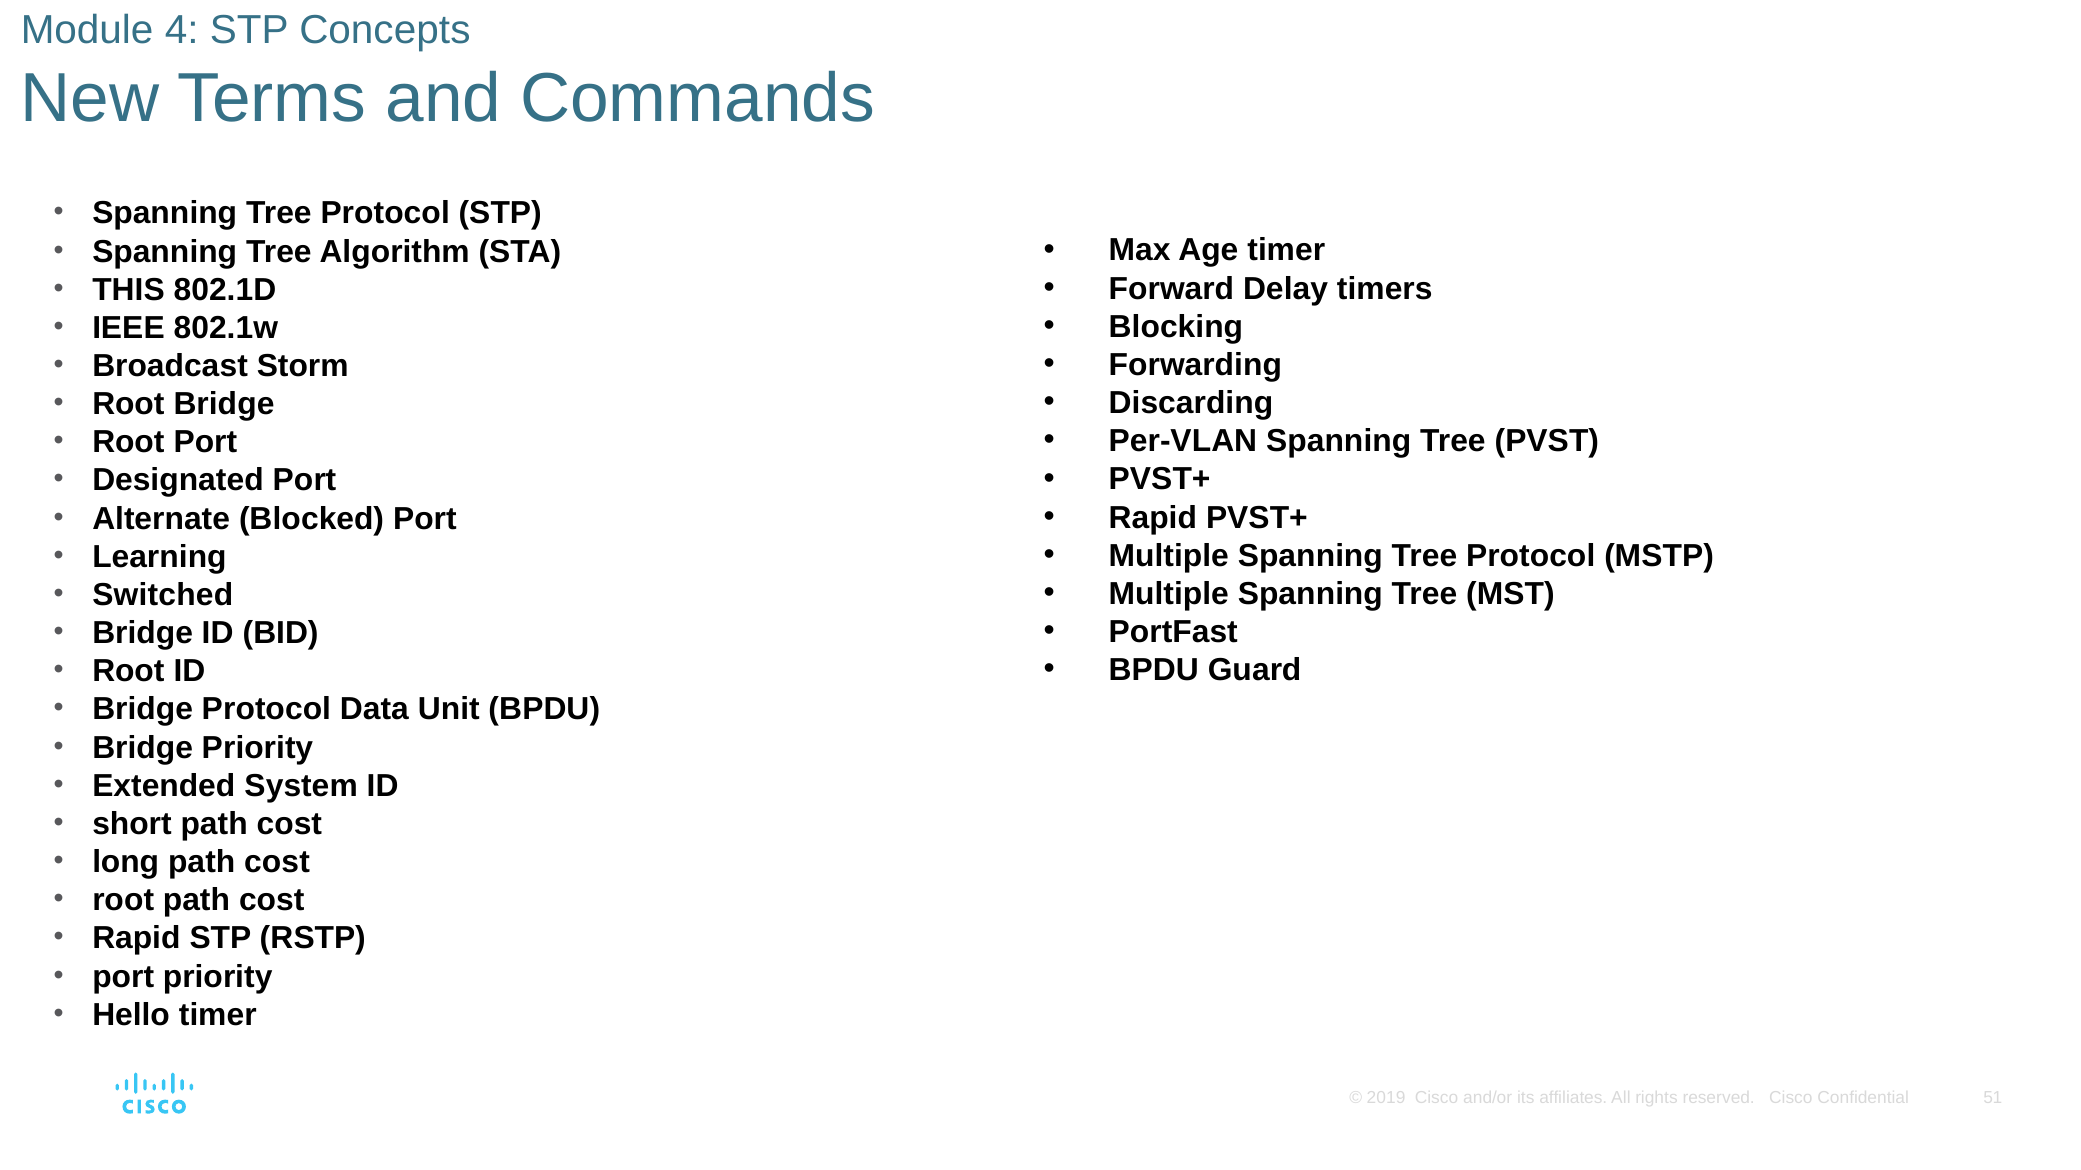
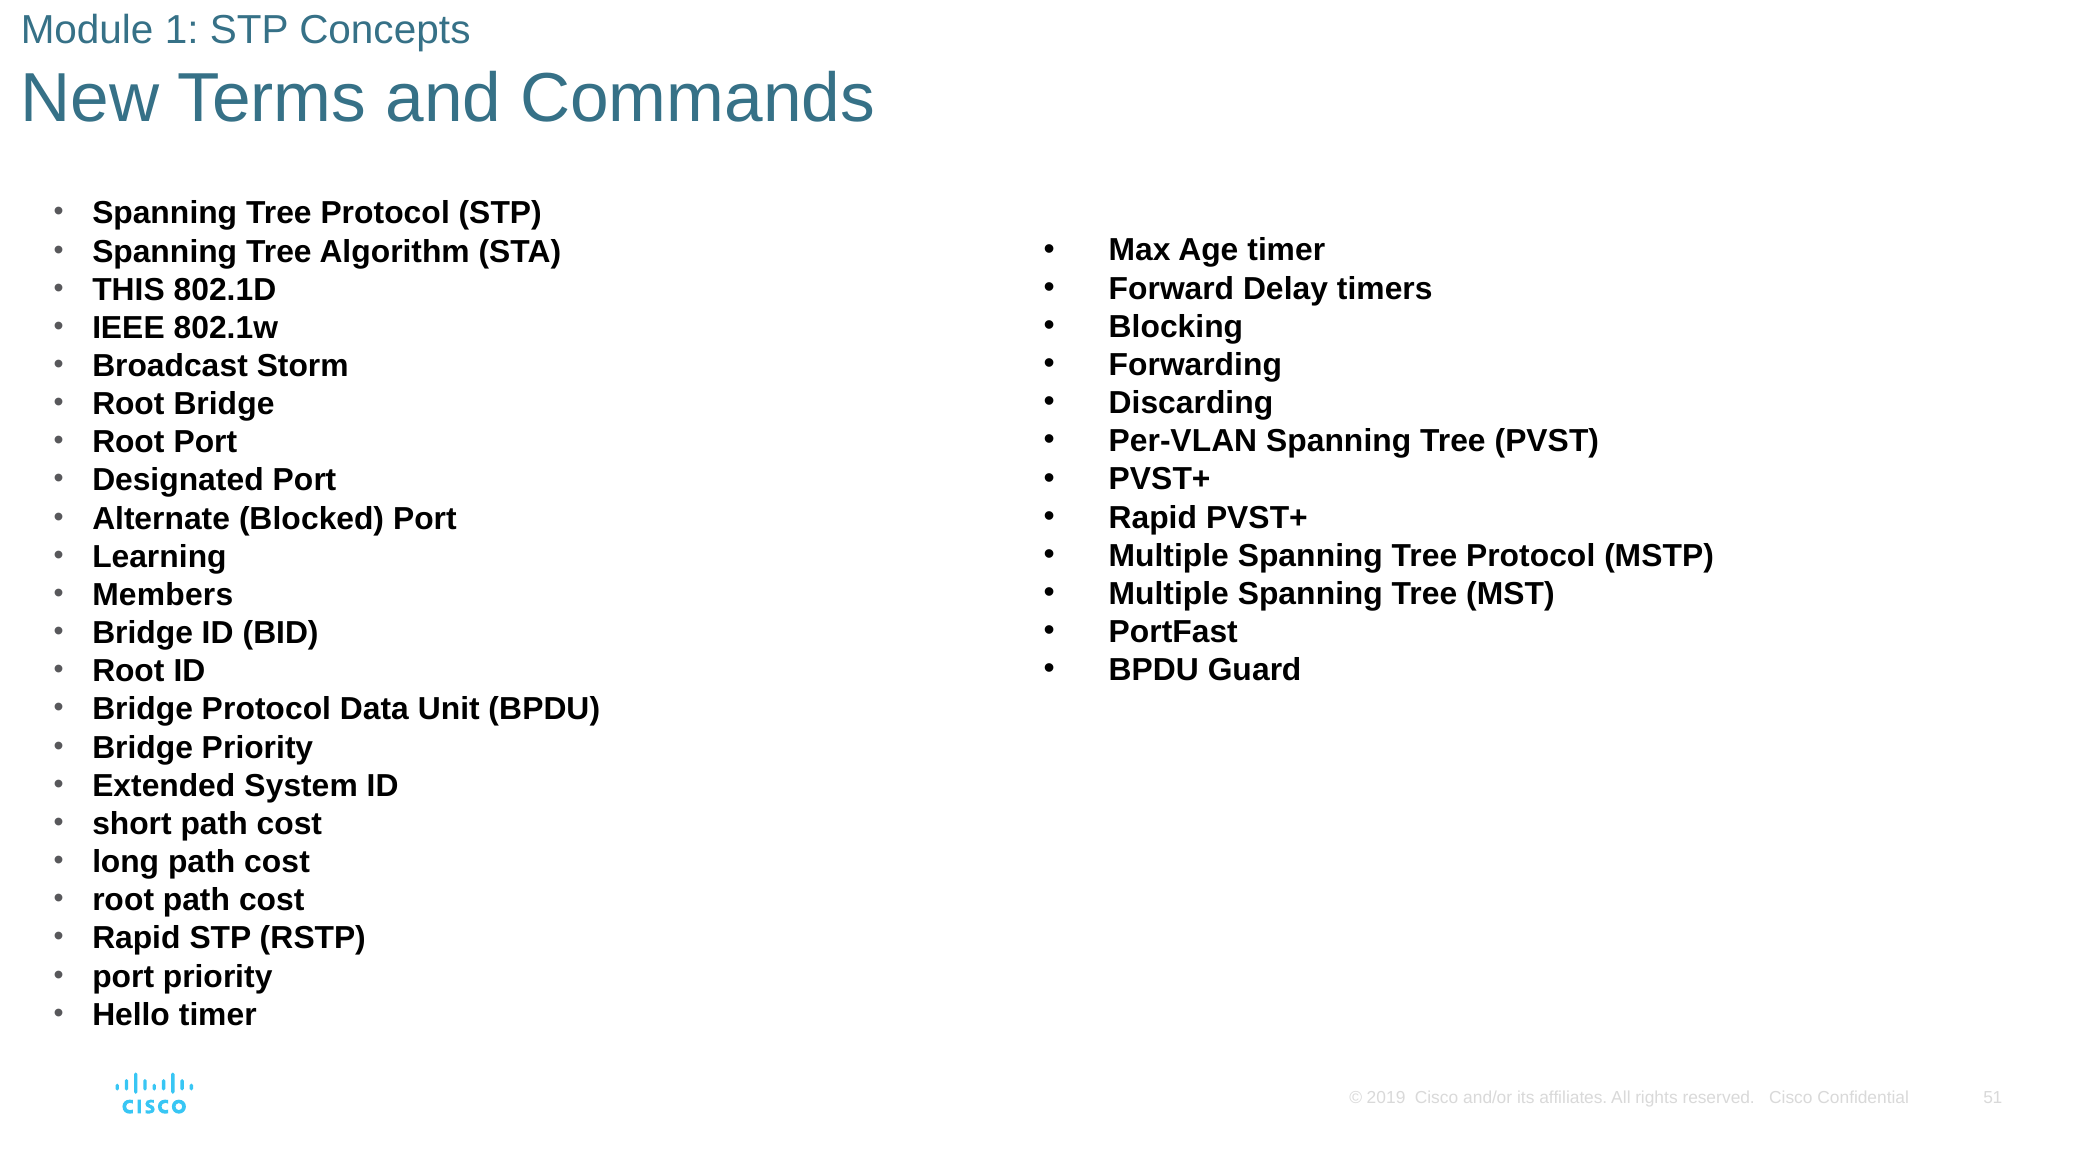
4: 4 -> 1
Switched: Switched -> Members
